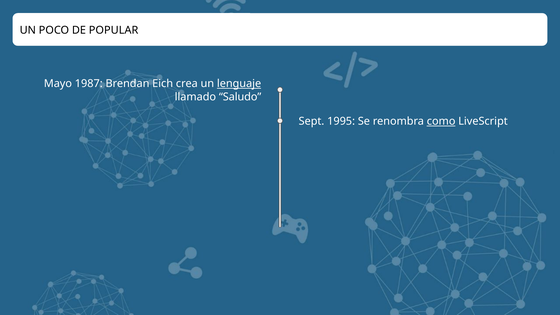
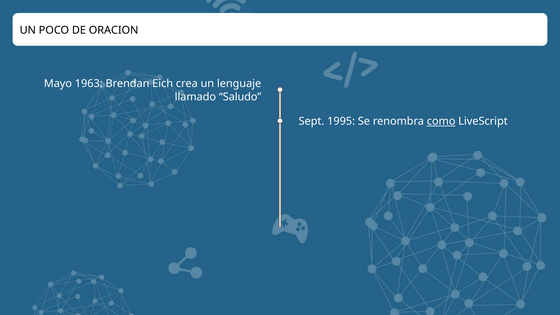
POPULAR: POPULAR -> ORACION
1987: 1987 -> 1963
lenguaje underline: present -> none
